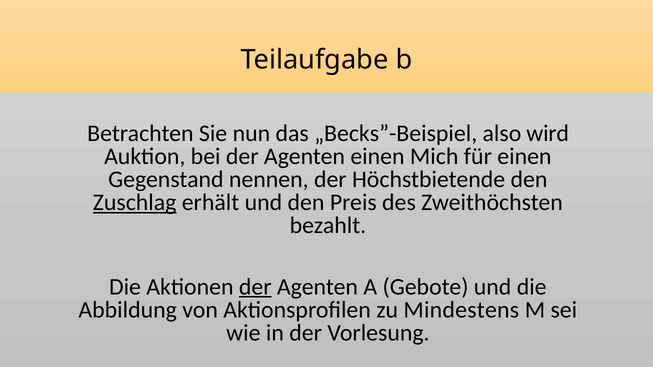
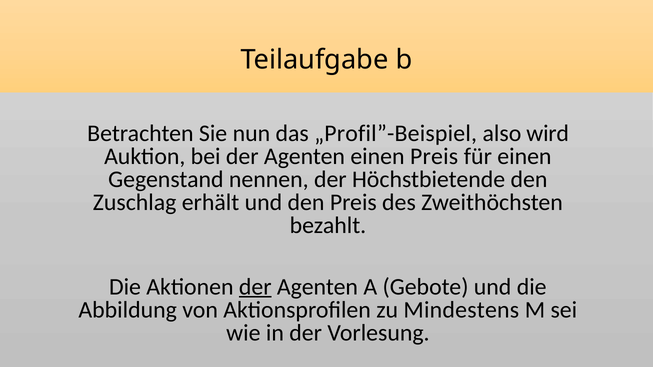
„Becks”-Beispiel: „Becks”-Beispiel -> „Profil”-Beispiel
einen Mich: Mich -> Preis
Zuschlag underline: present -> none
